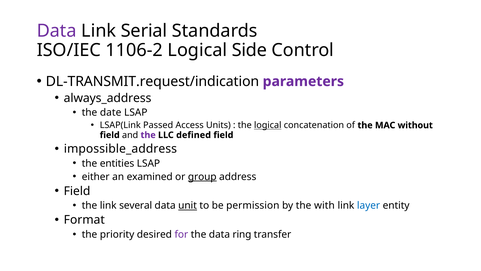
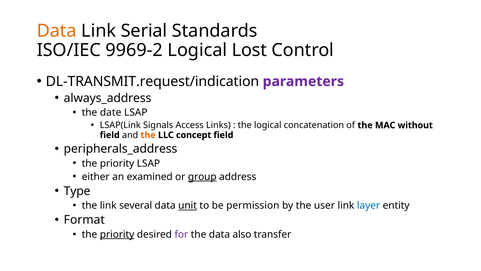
Data at (57, 31) colour: purple -> orange
1106-2: 1106-2 -> 9969-2
Side: Side -> Lost
Passed: Passed -> Signals
Units: Units -> Links
logical at (268, 125) underline: present -> none
the at (148, 135) colour: purple -> orange
defined: defined -> concept
impossible_address: impossible_address -> peripherals_address
entities at (117, 163): entities -> priority
Field at (77, 191): Field -> Type
with: with -> user
priority at (117, 234) underline: none -> present
ring: ring -> also
